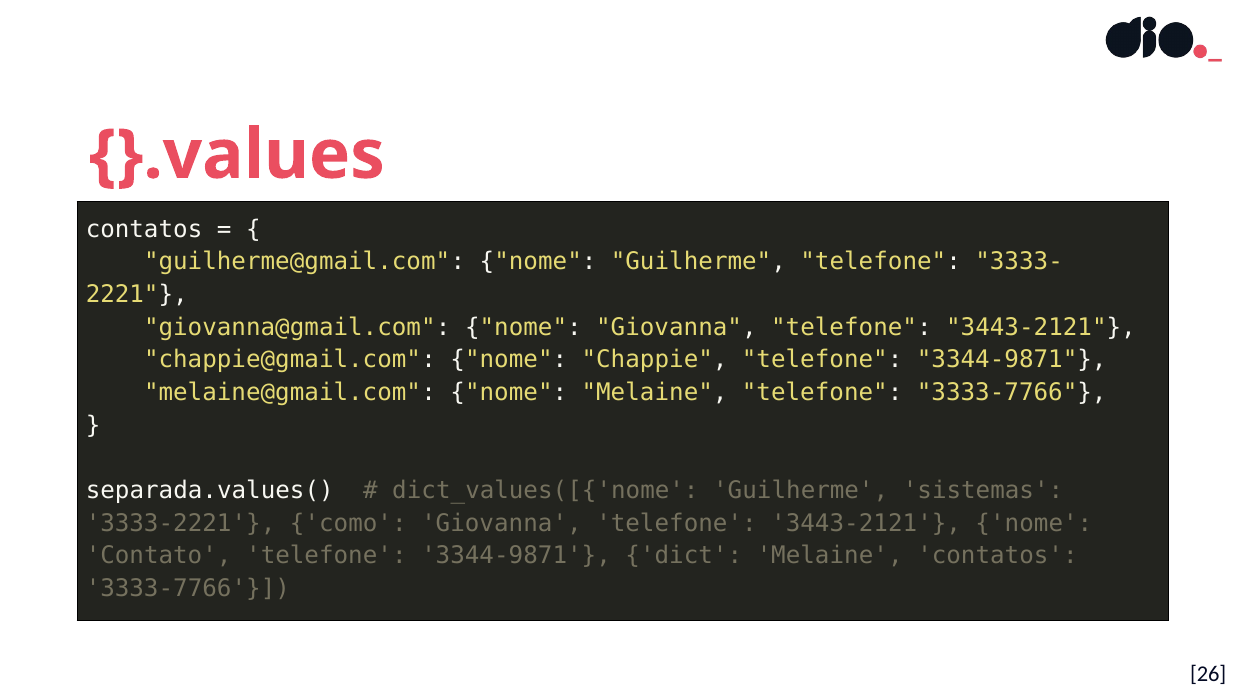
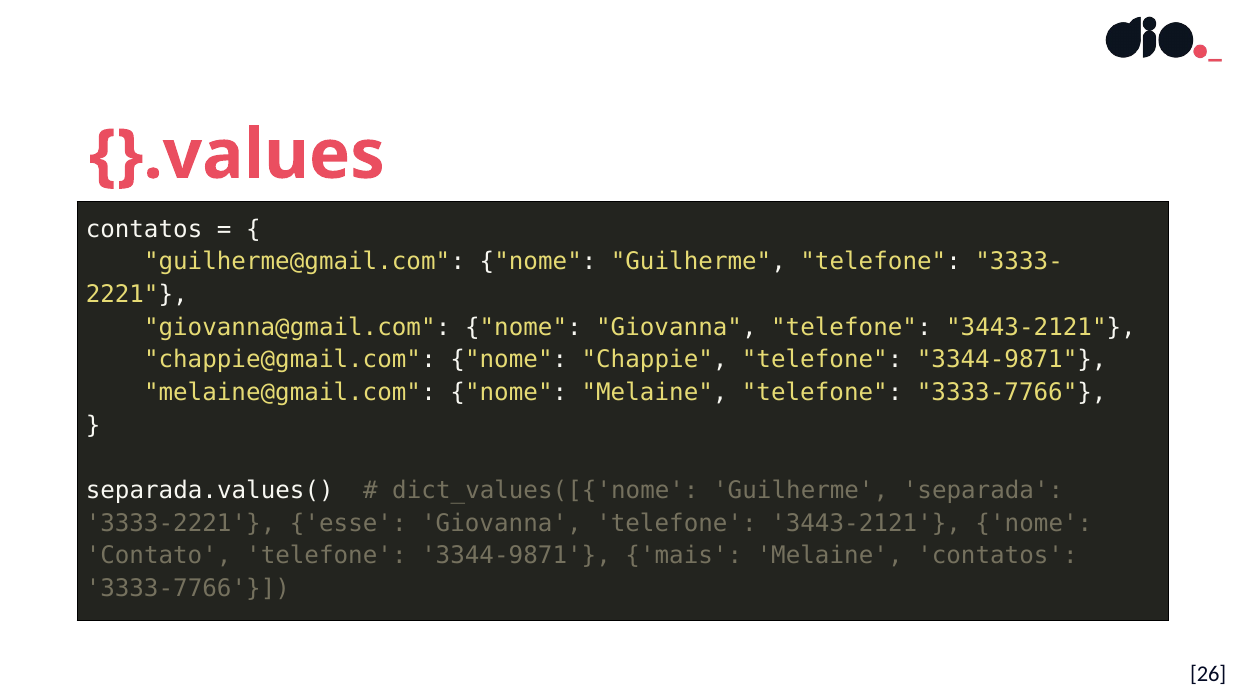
sistemas: sistemas -> separada
como: como -> esse
dict: dict -> mais
